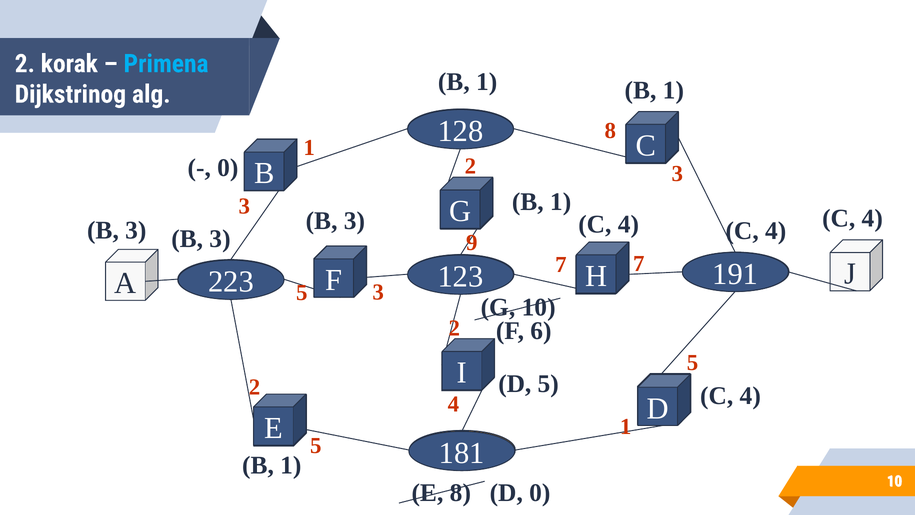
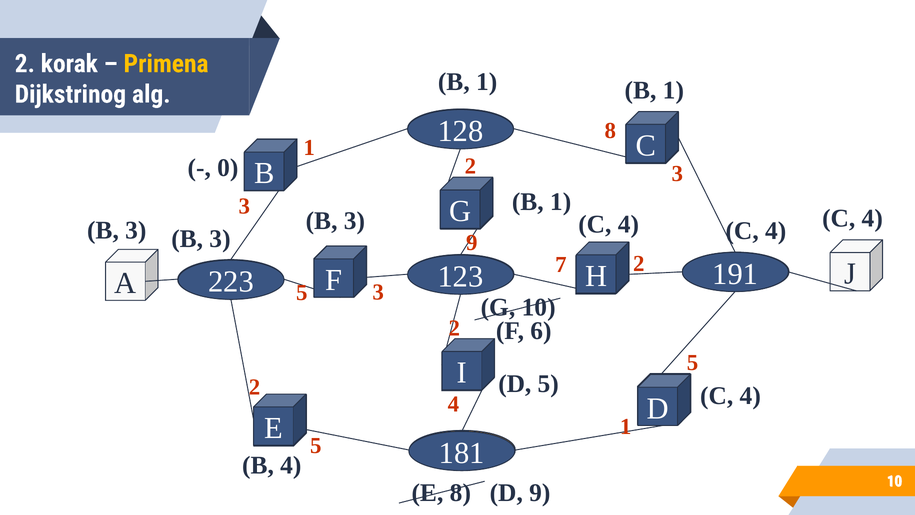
Primena colour: light blue -> yellow
7 7: 7 -> 2
1 at (291, 465): 1 -> 4
D 0: 0 -> 9
